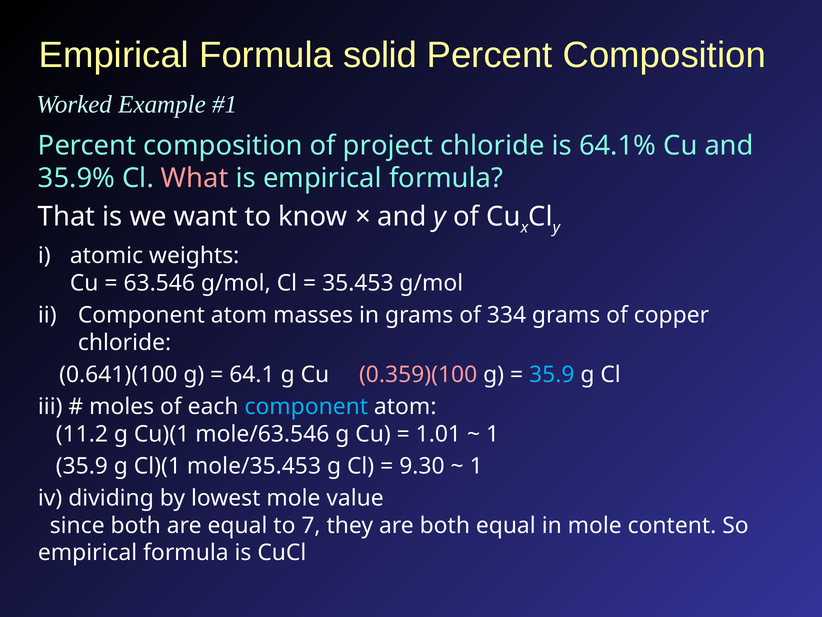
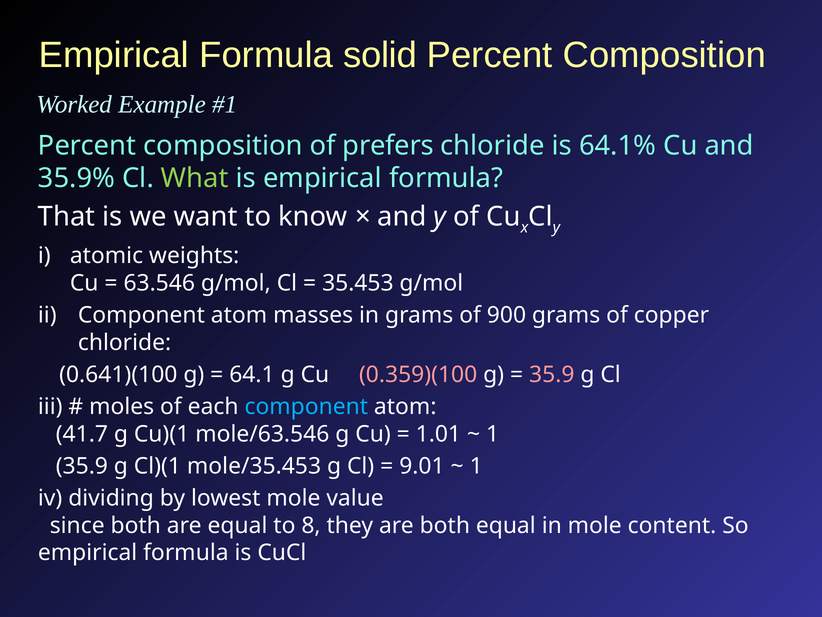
project: project -> prefers
What colour: pink -> light green
334: 334 -> 900
35.9 at (552, 374) colour: light blue -> pink
11.2: 11.2 -> 41.7
9.30: 9.30 -> 9.01
7: 7 -> 8
